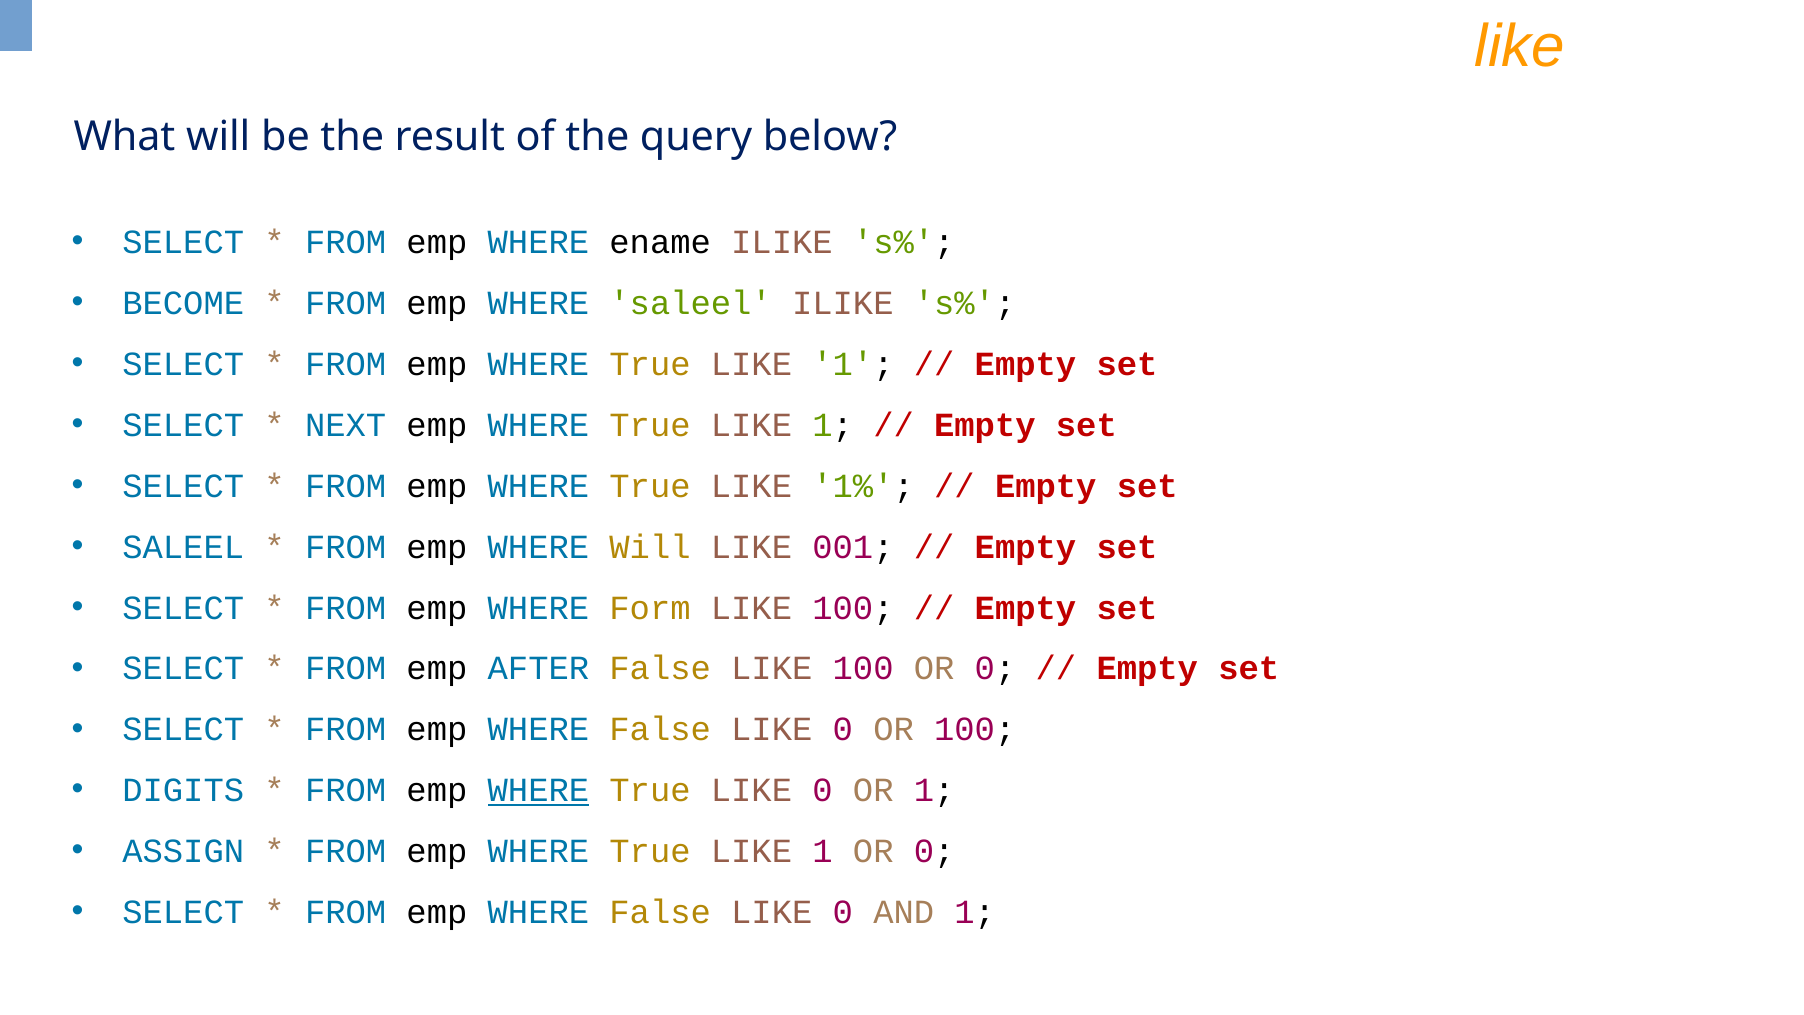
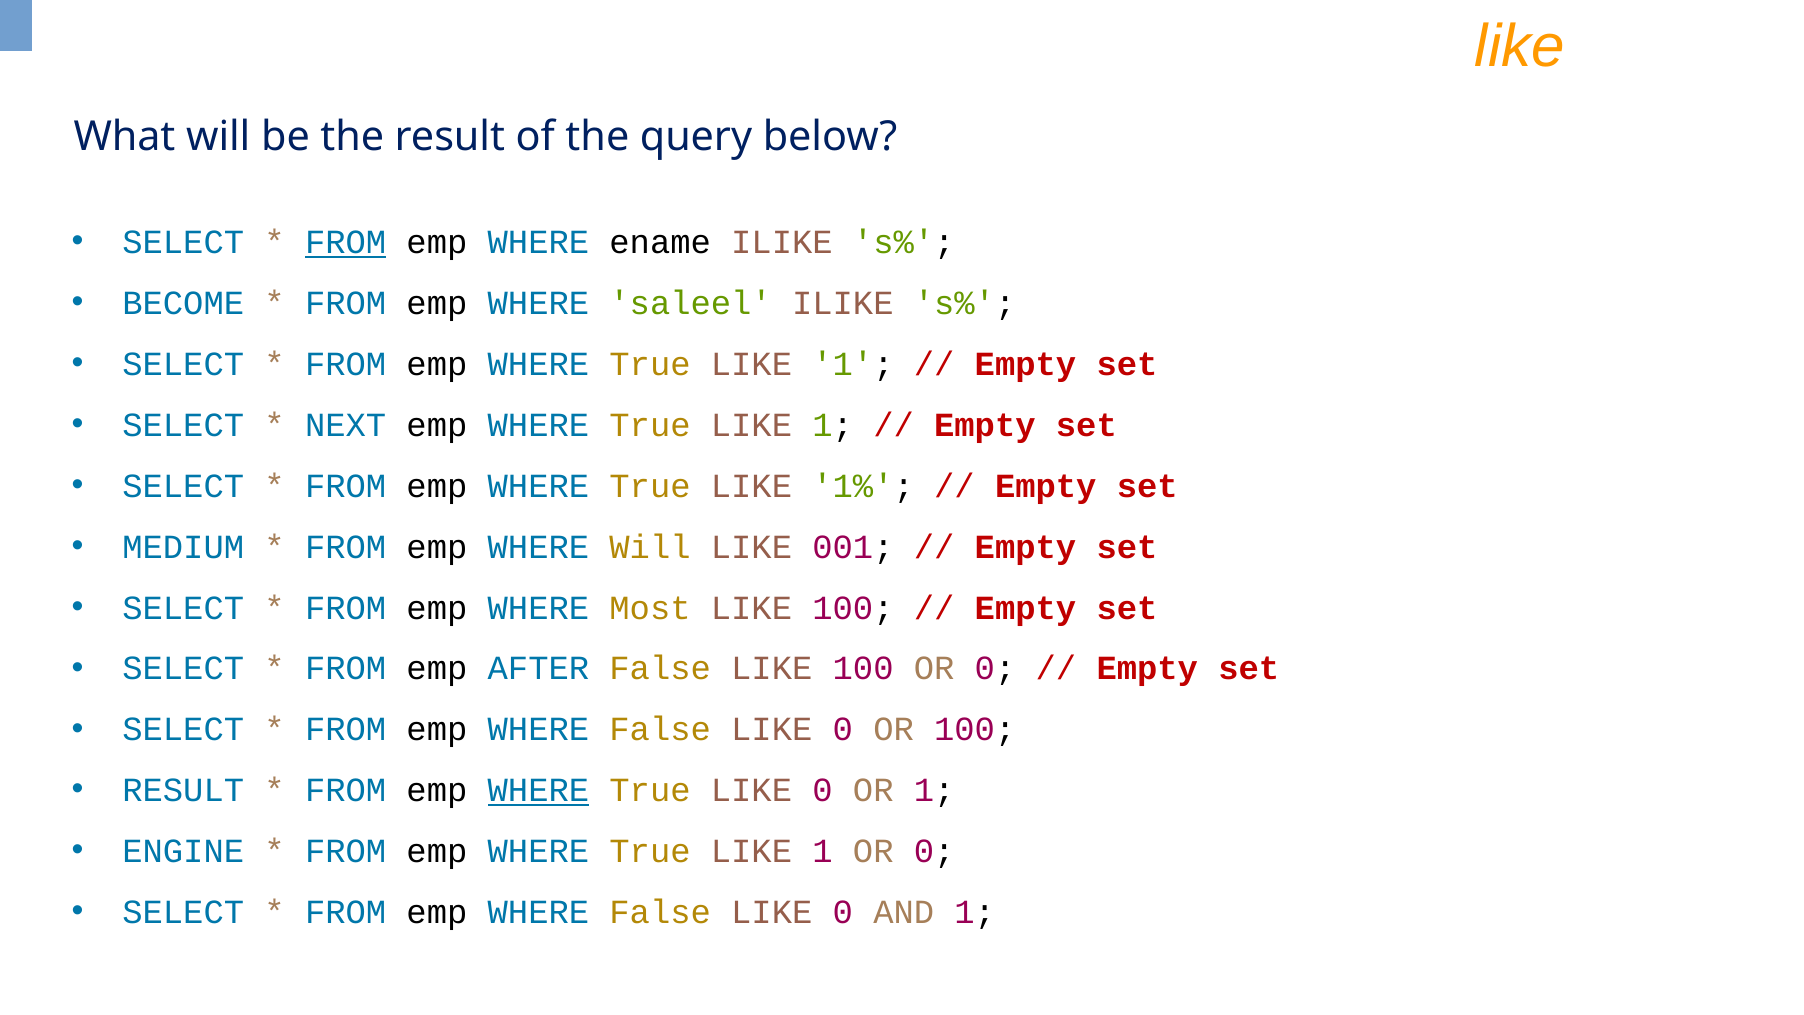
FROM at (346, 242) underline: none -> present
SALEEL at (183, 547): SALEEL -> MEDIUM
Form: Form -> Most
DIGITS at (183, 790): DIGITS -> RESULT
ASSIGN: ASSIGN -> ENGINE
